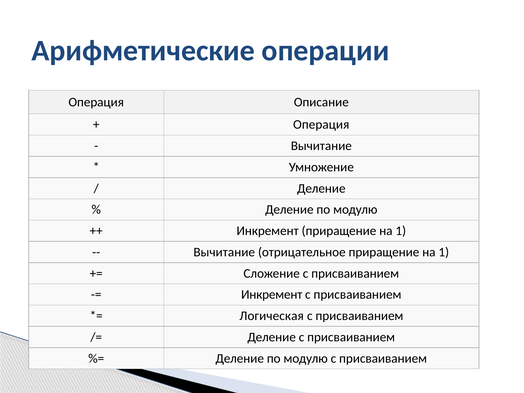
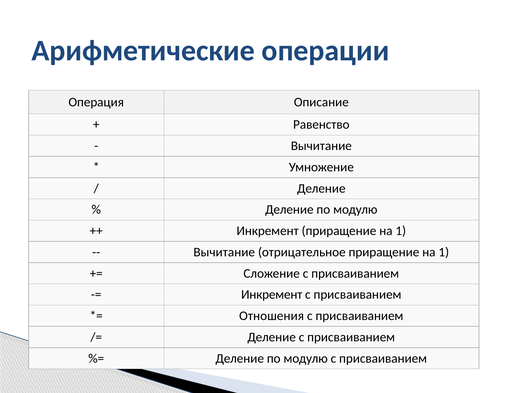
Операция at (321, 125): Операция -> Равенство
Логическая: Логическая -> Отношения
